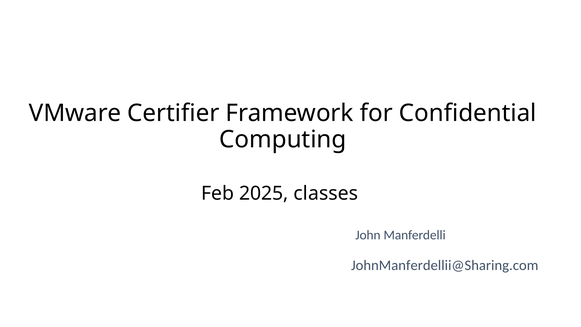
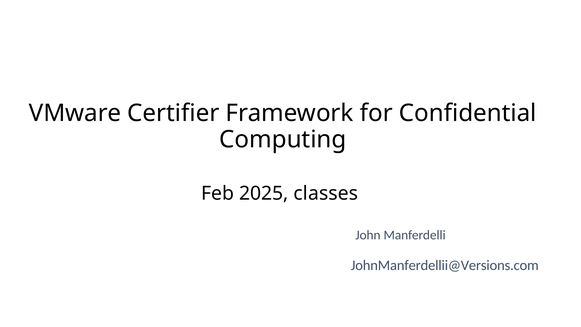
JohnManferdellii@Sharing.com: JohnManferdellii@Sharing.com -> JohnManferdellii@Versions.com
